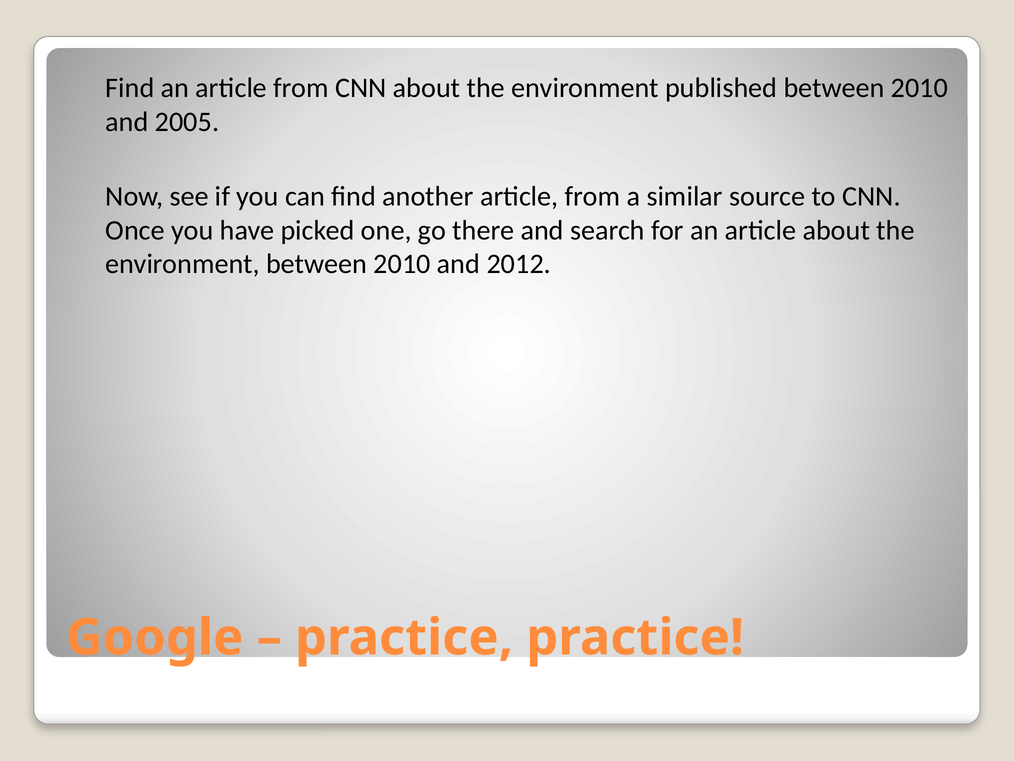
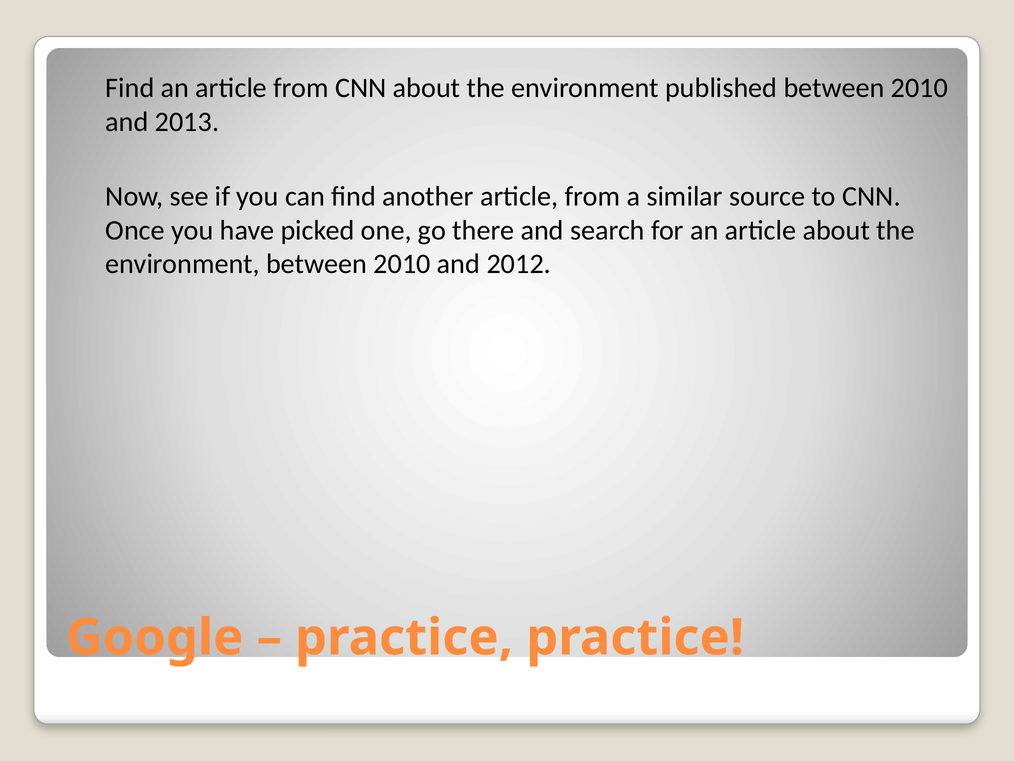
2005: 2005 -> 2013
